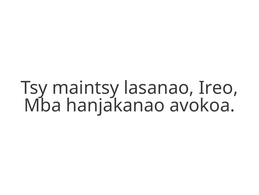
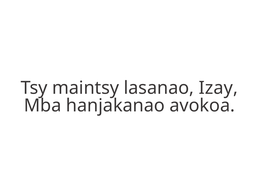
Ireo: Ireo -> Izay
